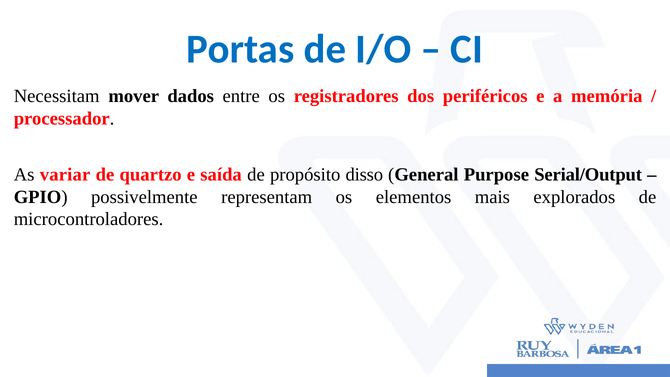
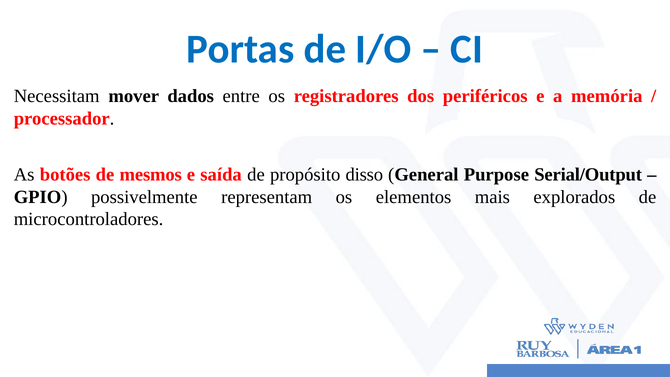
variar: variar -> botões
quartzo: quartzo -> mesmos
